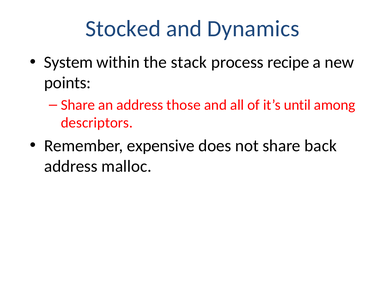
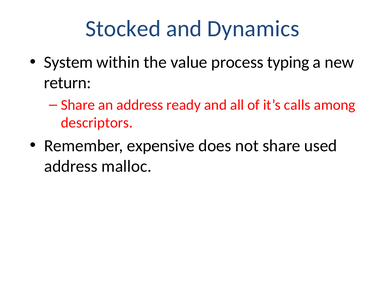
stack: stack -> value
recipe: recipe -> typing
points: points -> return
those: those -> ready
until: until -> calls
back: back -> used
